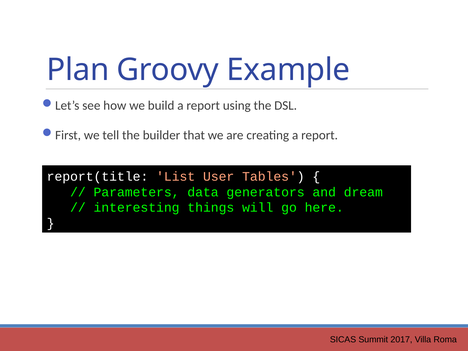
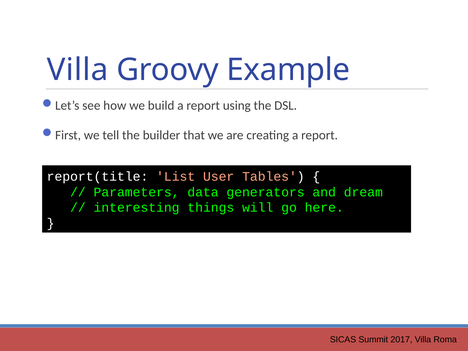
Plan at (78, 70): Plan -> Villa
